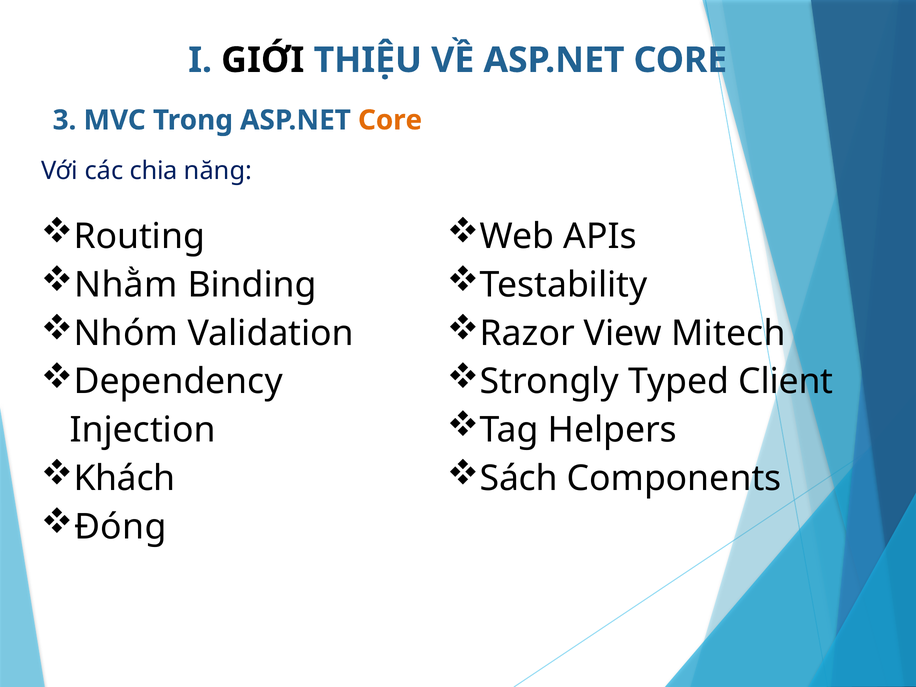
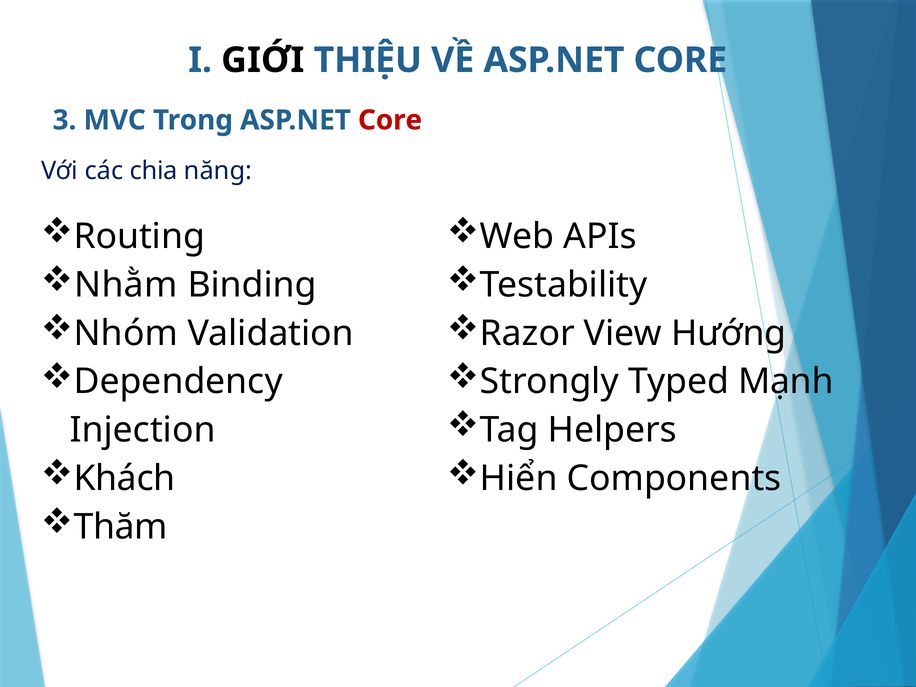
Core at (390, 120) colour: orange -> red
Mitech: Mitech -> Hướng
Client: Client -> Mạnh
Sách: Sách -> Hiển
Đóng: Đóng -> Thăm
